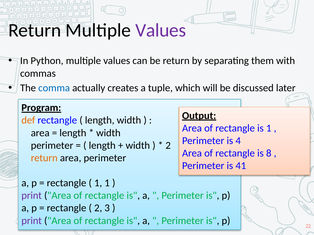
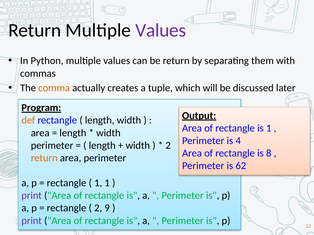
comma colour: blue -> orange
41: 41 -> 62
3: 3 -> 9
